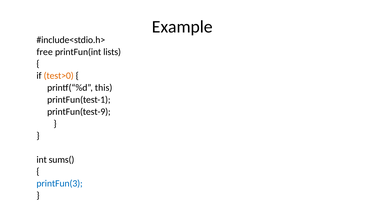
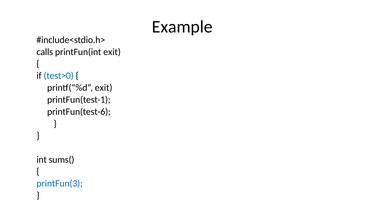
free: free -> calls
printFun(int lists: lists -> exit
test>0 colour: orange -> blue
printf(“%d this: this -> exit
printFun(test-9: printFun(test-9 -> printFun(test-6
